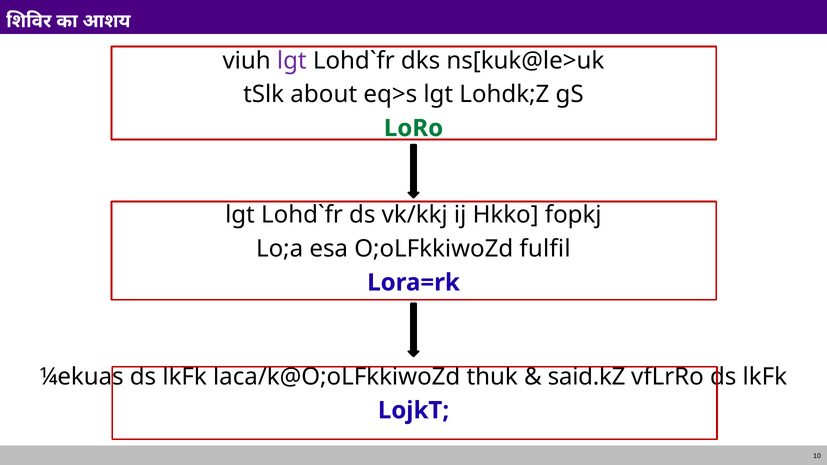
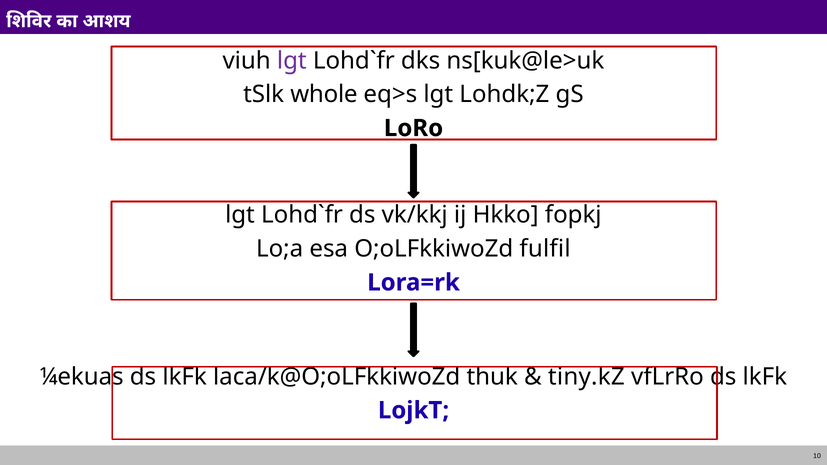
about: about -> whole
LoRo colour: green -> black
said.kZ: said.kZ -> tiny.kZ
